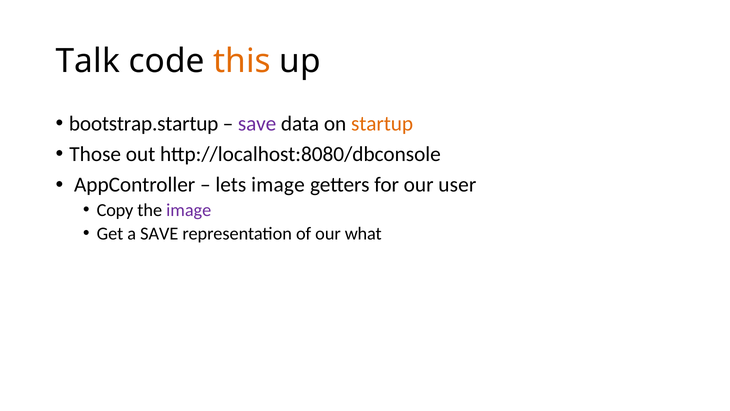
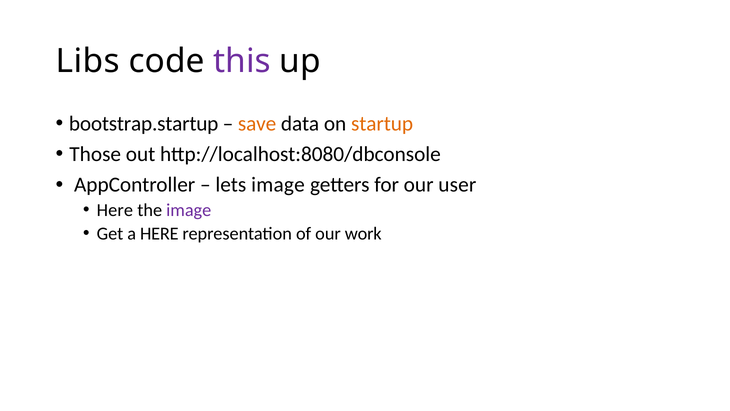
Talk: Talk -> Libs
this colour: orange -> purple
save at (257, 123) colour: purple -> orange
Copy at (115, 210): Copy -> Here
a SAVE: SAVE -> HERE
what: what -> work
